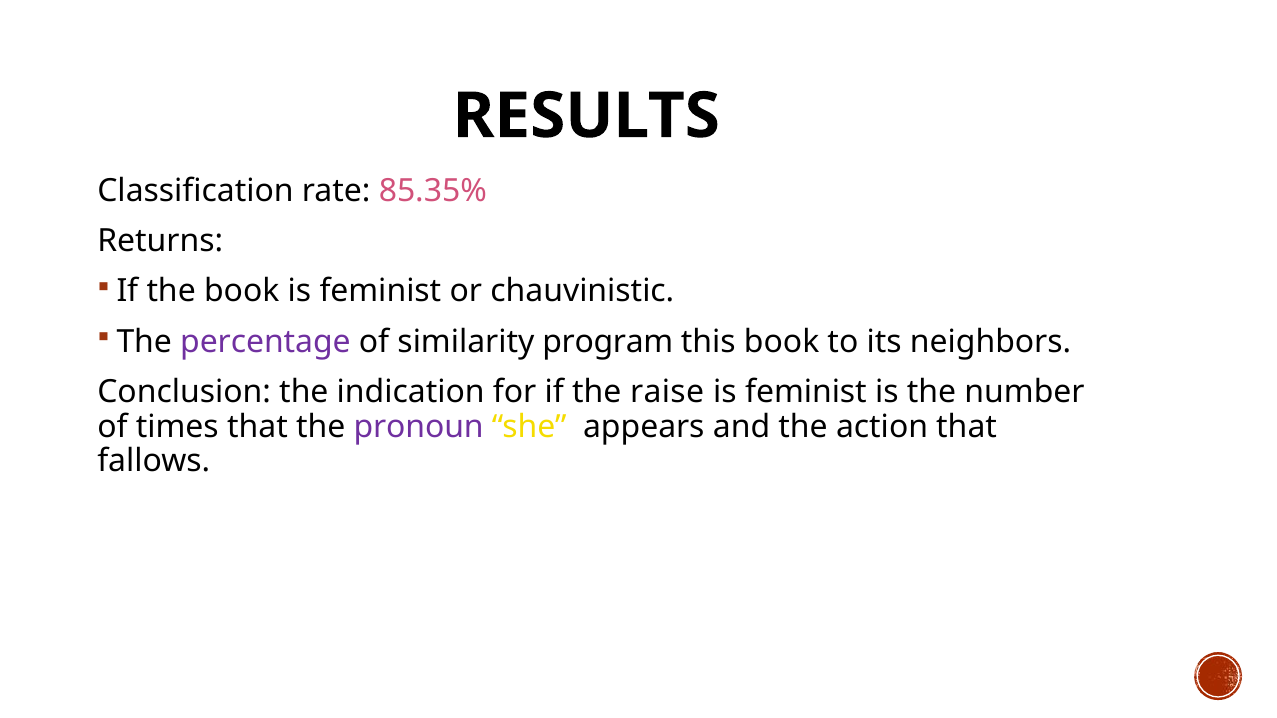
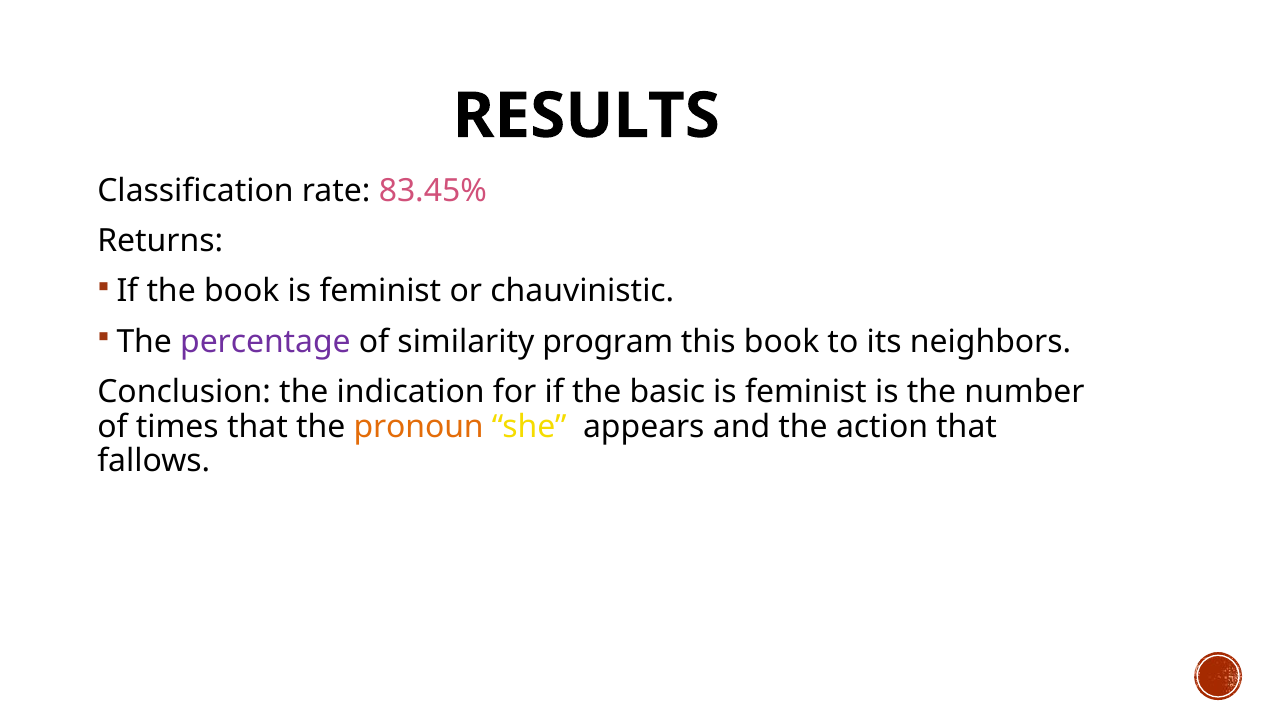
85.35%: 85.35% -> 83.45%
raise: raise -> basic
pronoun colour: purple -> orange
